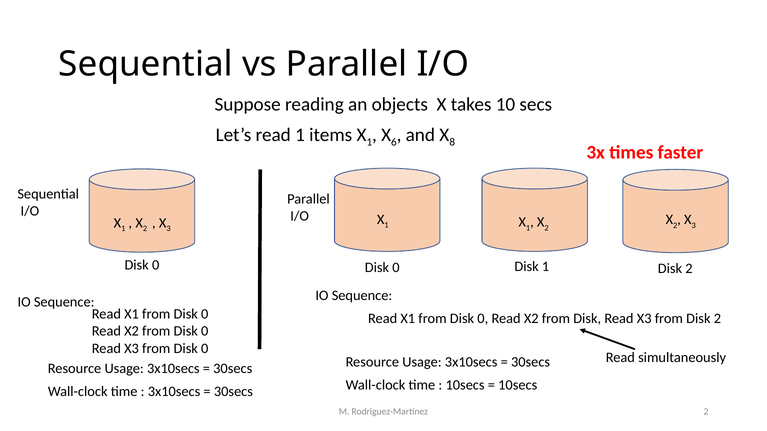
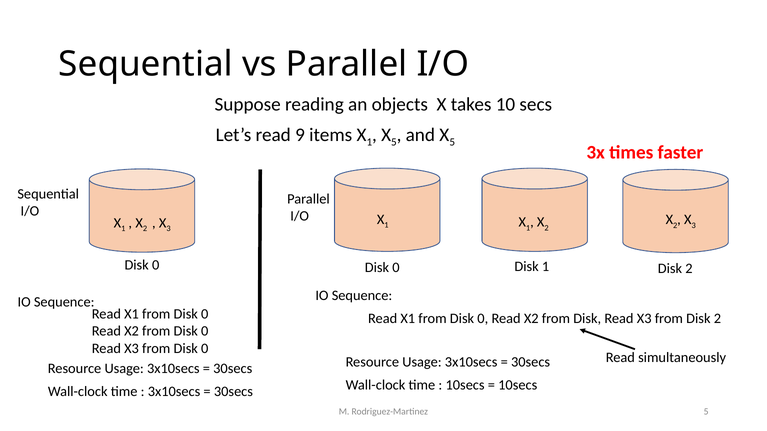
read 1: 1 -> 9
6 at (394, 142): 6 -> 5
and X 8: 8 -> 5
Rodriguez-Martinez 2: 2 -> 5
